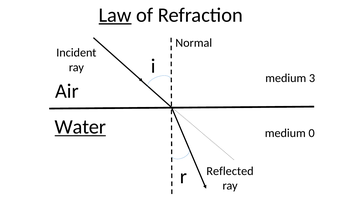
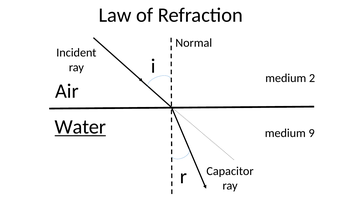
Law underline: present -> none
3: 3 -> 2
0: 0 -> 9
Reflected: Reflected -> Capacitor
